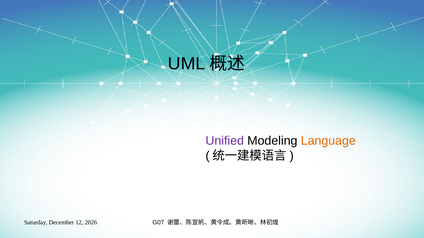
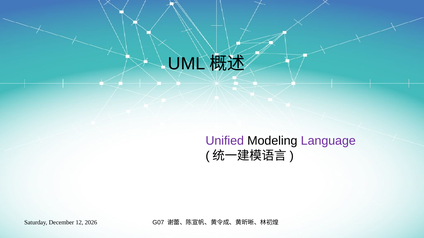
Language colour: orange -> purple
